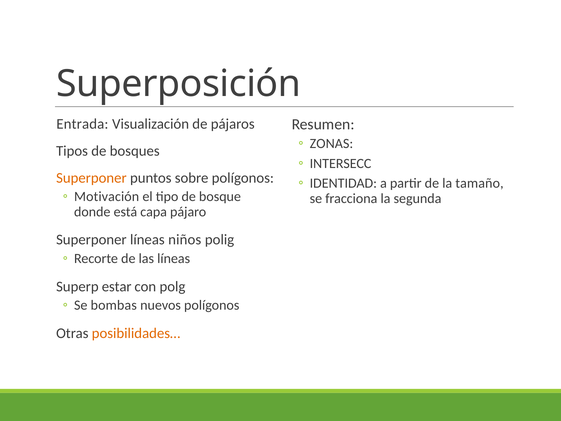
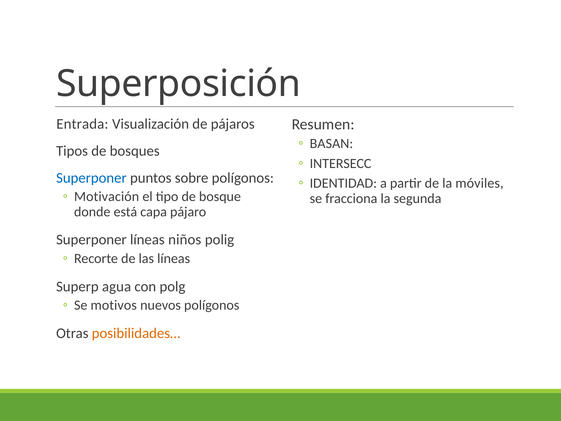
ZONAS: ZONAS -> BASAN
Superponer at (91, 178) colour: orange -> blue
tamaño: tamaño -> móviles
estar: estar -> agua
bombas: bombas -> motivos
